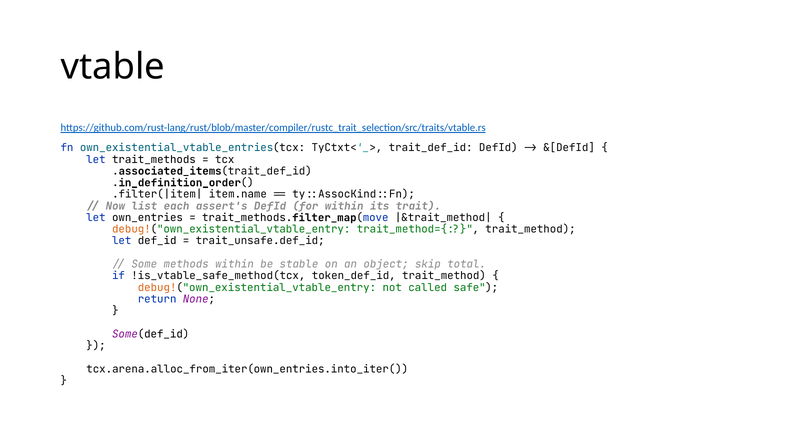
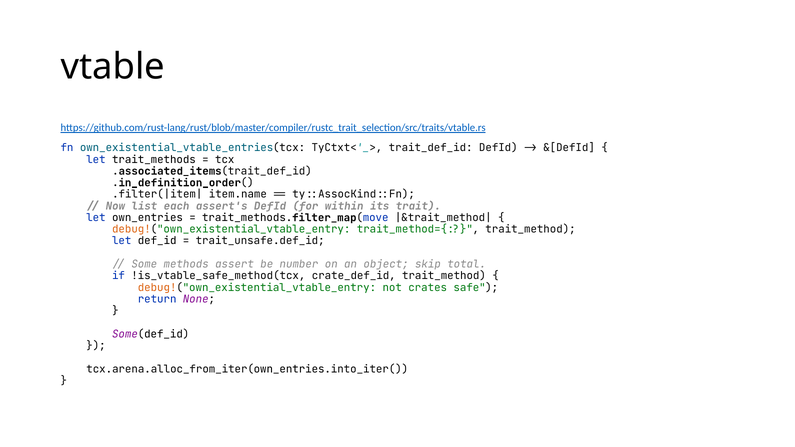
methods within: within -> assert
stable: stable -> number
token_def_id: token_def_id -> crate_def_id
called: called -> crates
